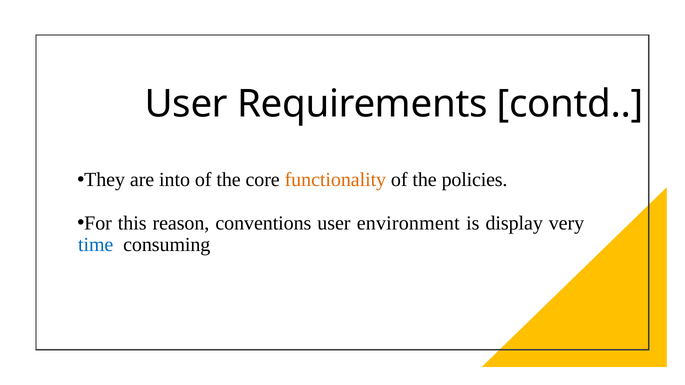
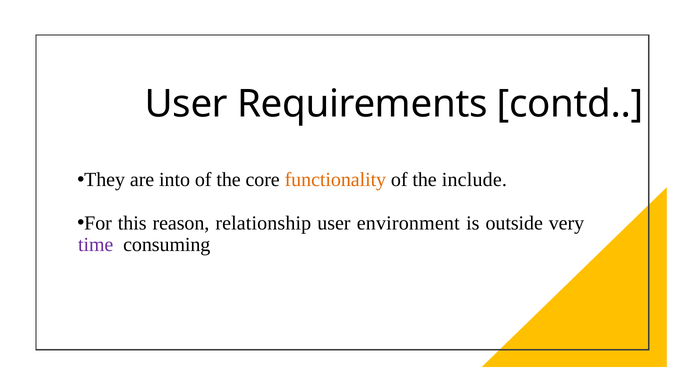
policies: policies -> include
conventions: conventions -> relationship
display: display -> outside
time colour: blue -> purple
